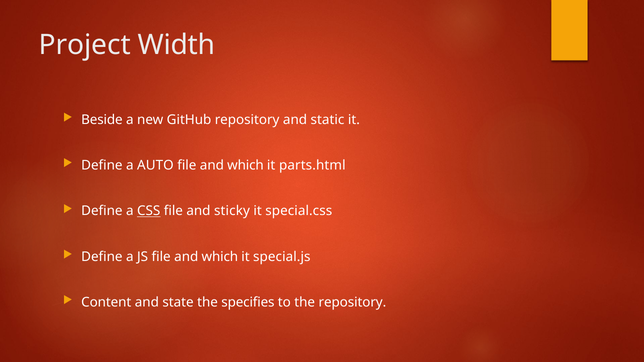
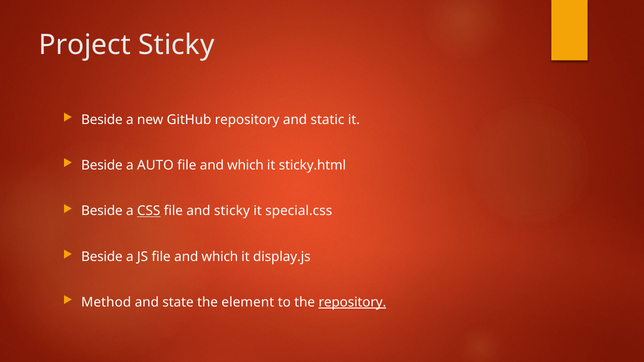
Project Width: Width -> Sticky
Define at (102, 165): Define -> Beside
parts.html: parts.html -> sticky.html
Define at (102, 211): Define -> Beside
Define at (102, 257): Define -> Beside
special.js: special.js -> display.js
Content: Content -> Method
specifies: specifies -> element
repository at (352, 302) underline: none -> present
